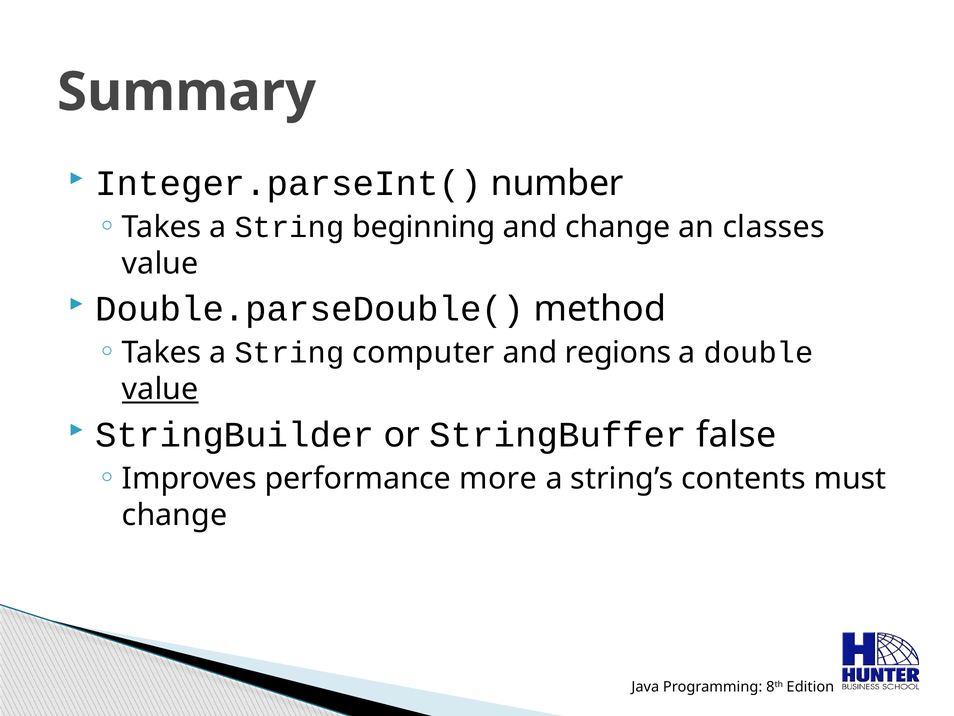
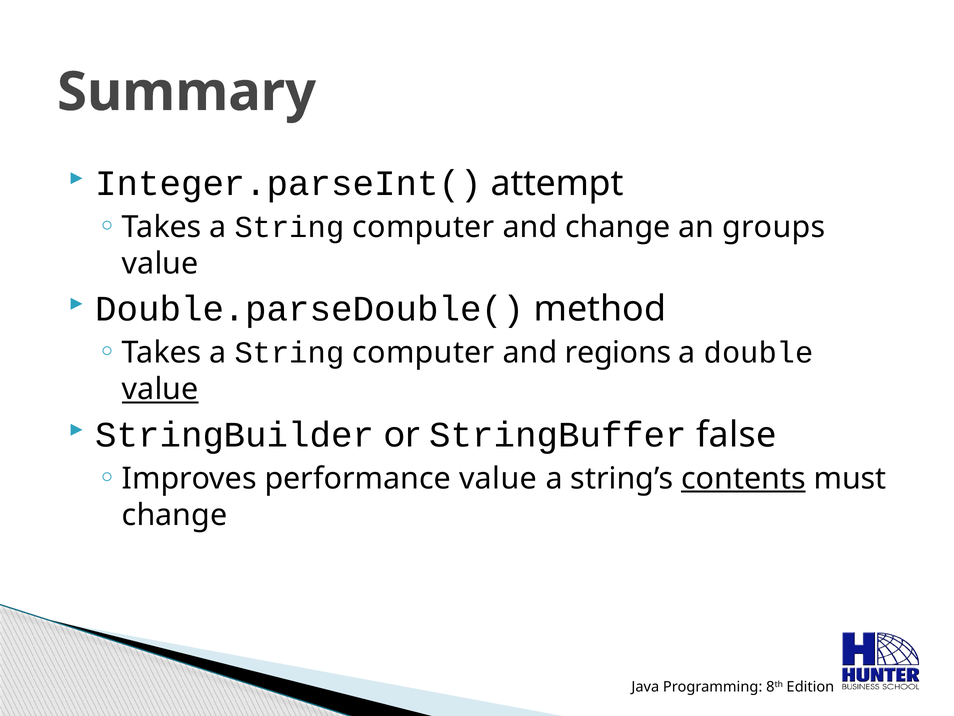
number: number -> attempt
beginning at (424, 227): beginning -> computer
classes: classes -> groups
performance more: more -> value
contents underline: none -> present
